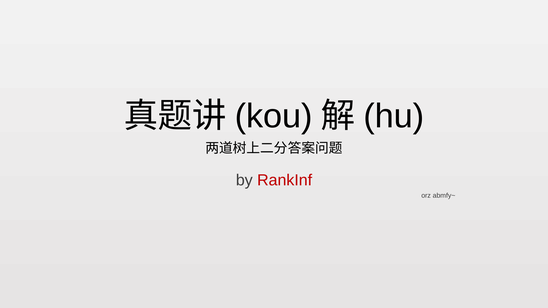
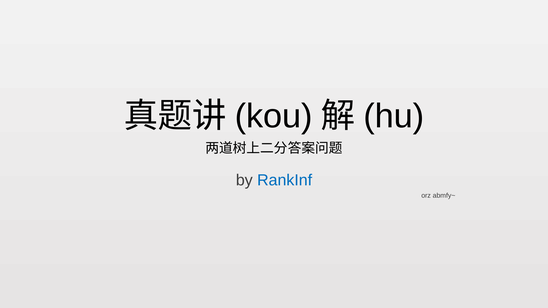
RankInf colour: red -> blue
